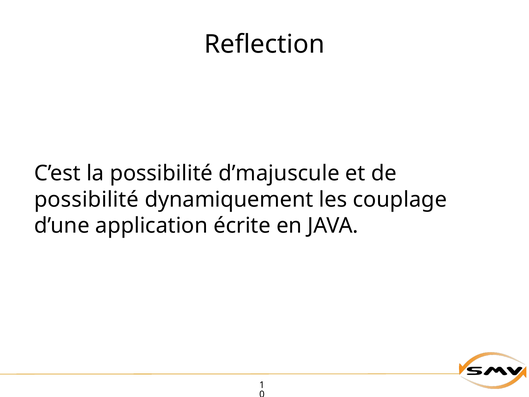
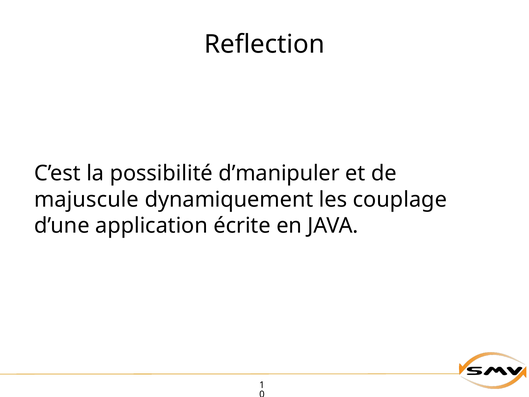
d’majuscule: d’majuscule -> d’manipuler
possibilité at (86, 199): possibilité -> majuscule
